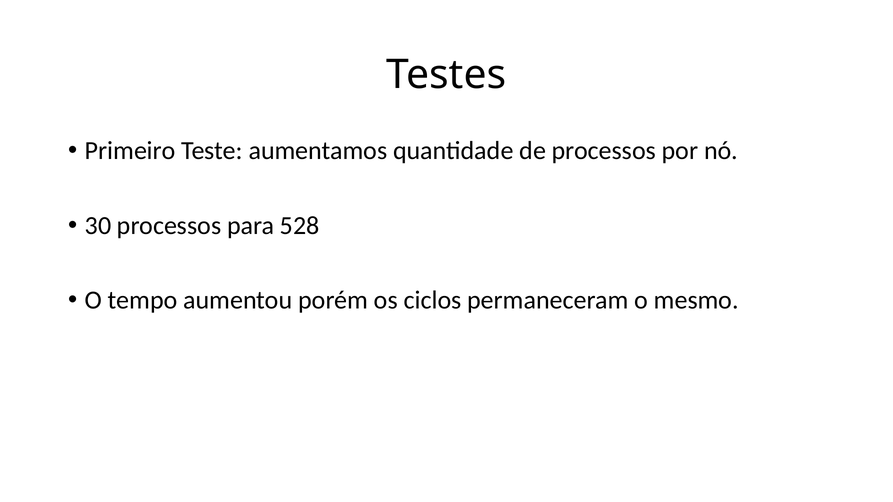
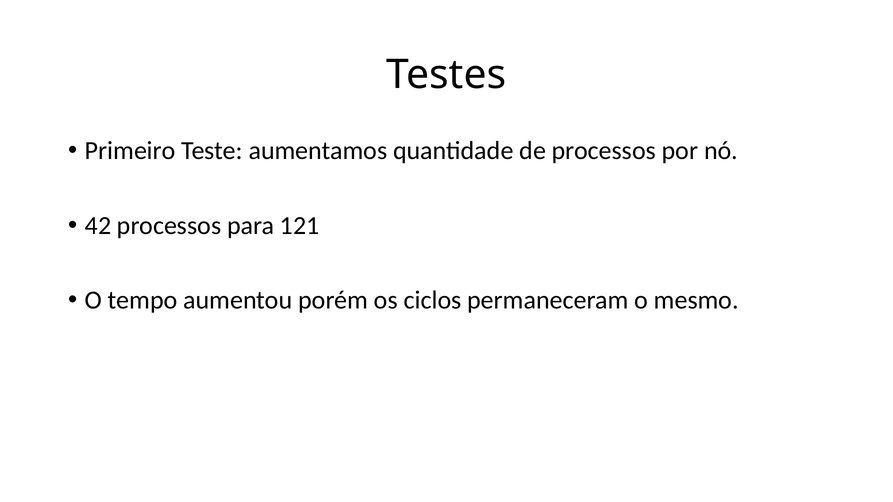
30: 30 -> 42
528: 528 -> 121
